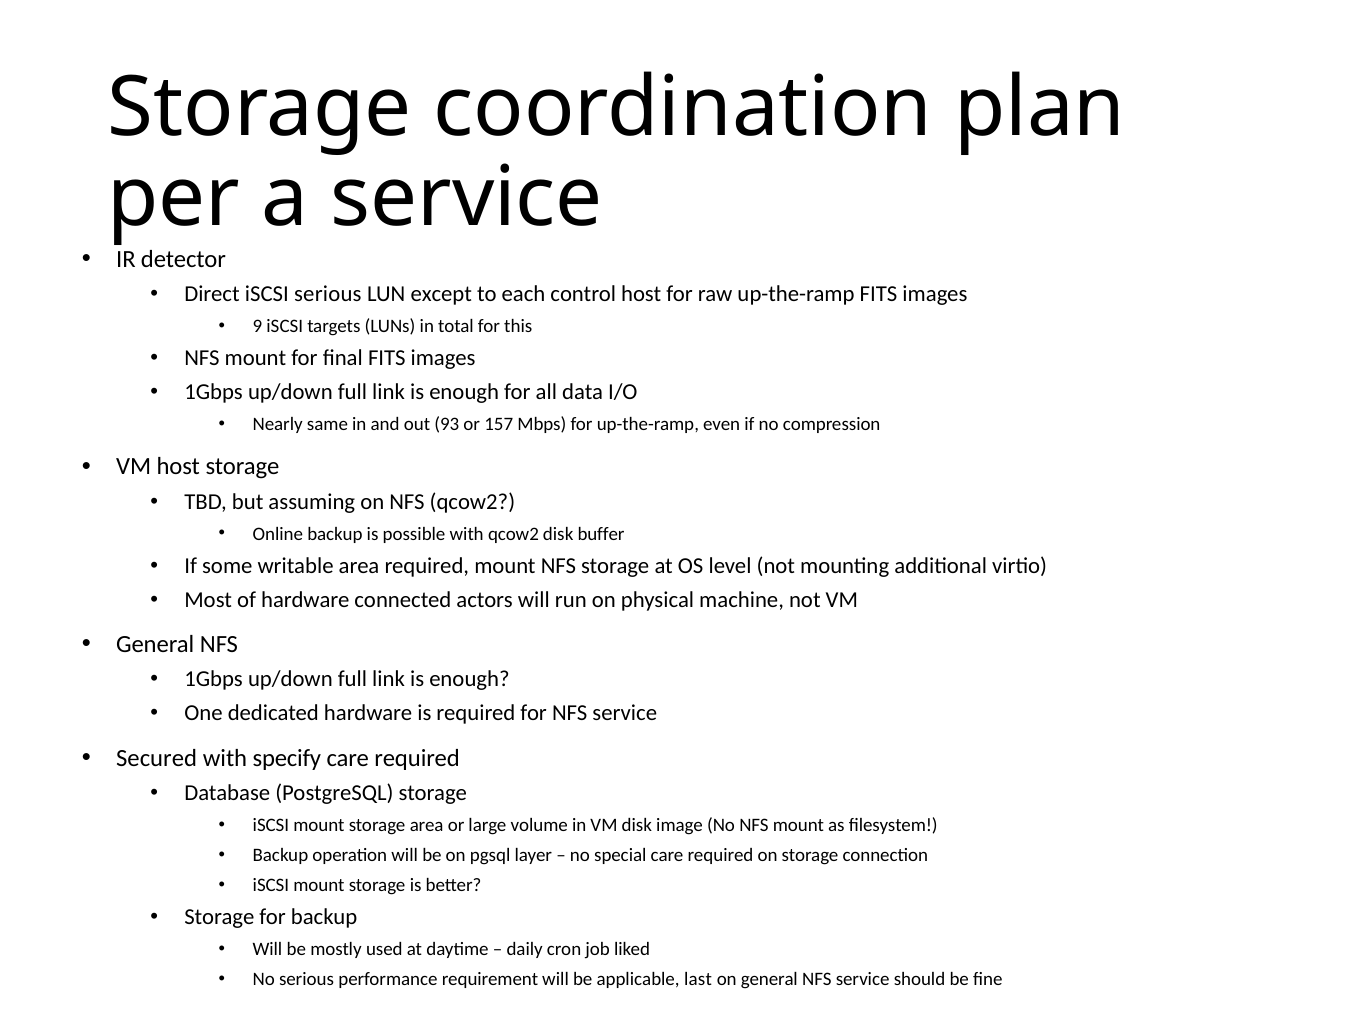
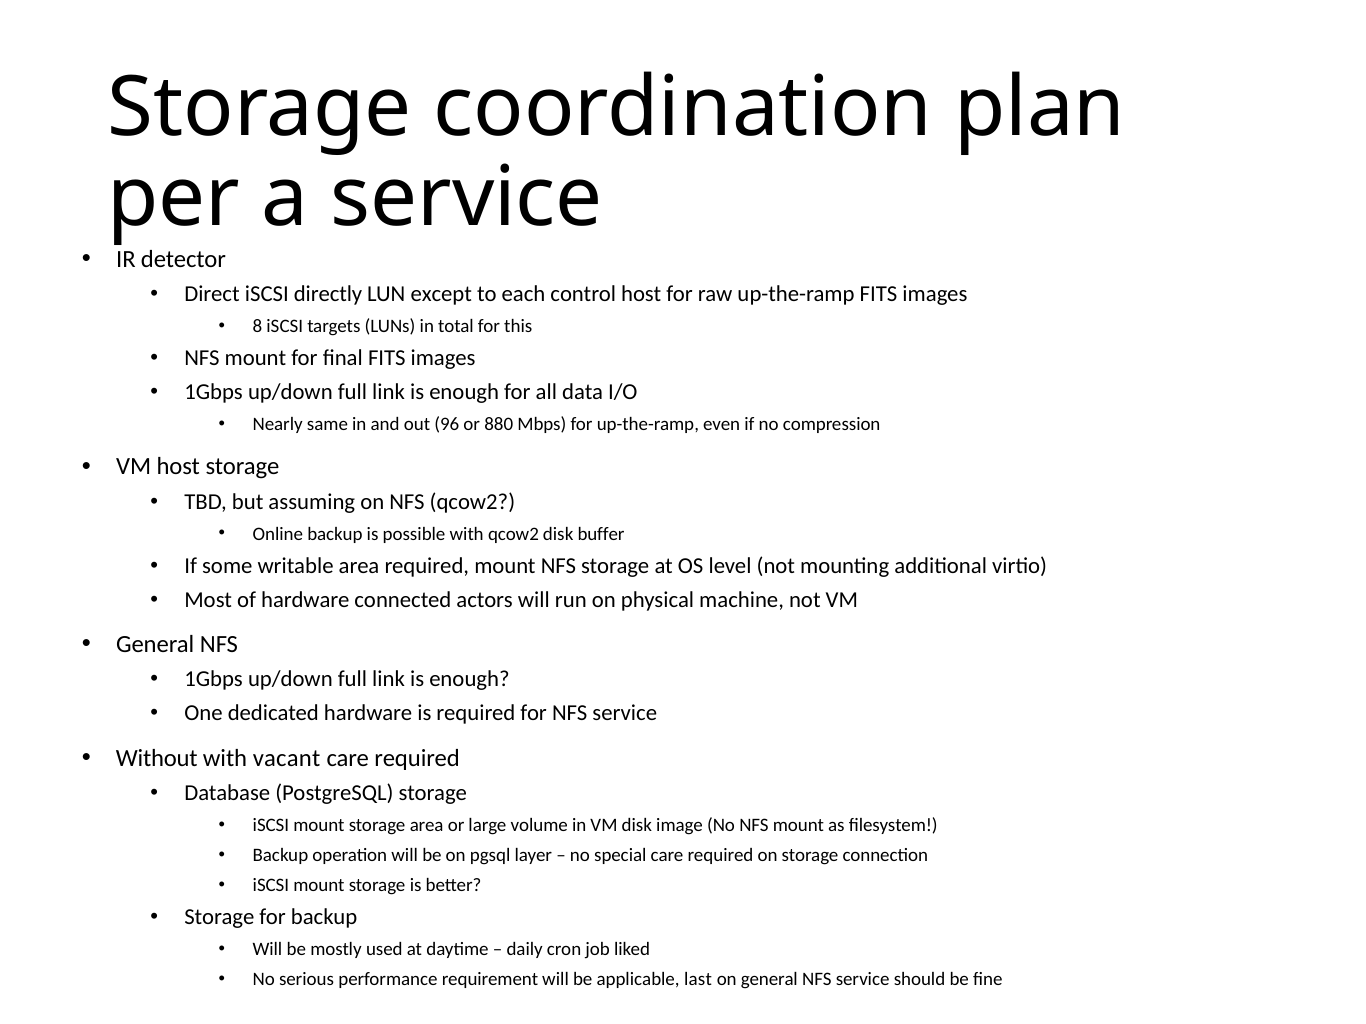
iSCSI serious: serious -> directly
9: 9 -> 8
93: 93 -> 96
157: 157 -> 880
Secured: Secured -> Without
specify: specify -> vacant
